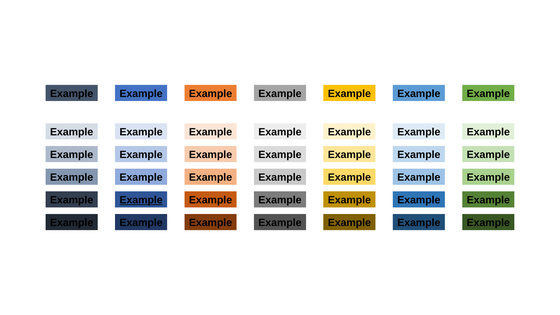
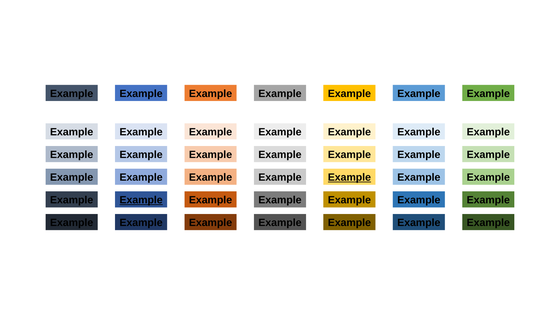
Example at (349, 177) underline: none -> present
